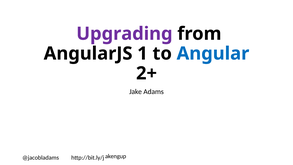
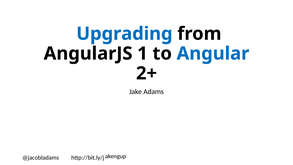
Upgrading colour: purple -> blue
